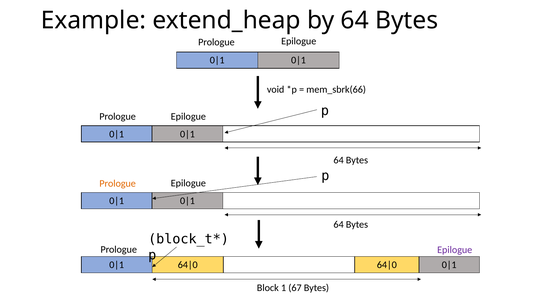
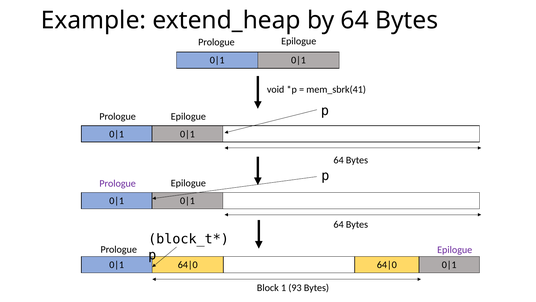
mem_sbrk(66: mem_sbrk(66 -> mem_sbrk(41
Prologue at (118, 183) colour: orange -> purple
67: 67 -> 93
